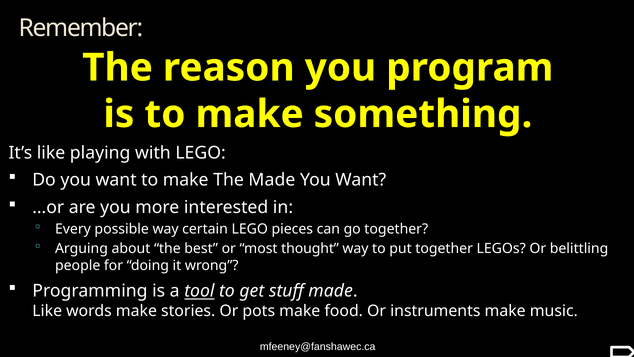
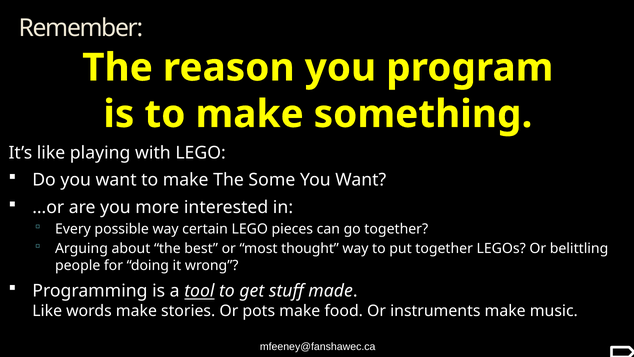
The Made: Made -> Some
